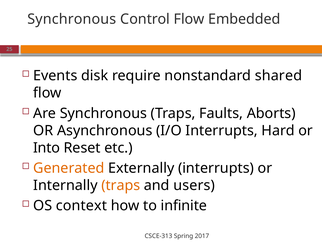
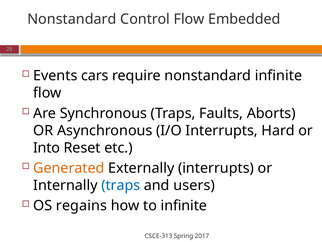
Synchronous at (72, 19): Synchronous -> Nonstandard
disk: disk -> cars
nonstandard shared: shared -> infinite
traps at (121, 185) colour: orange -> blue
context: context -> regains
